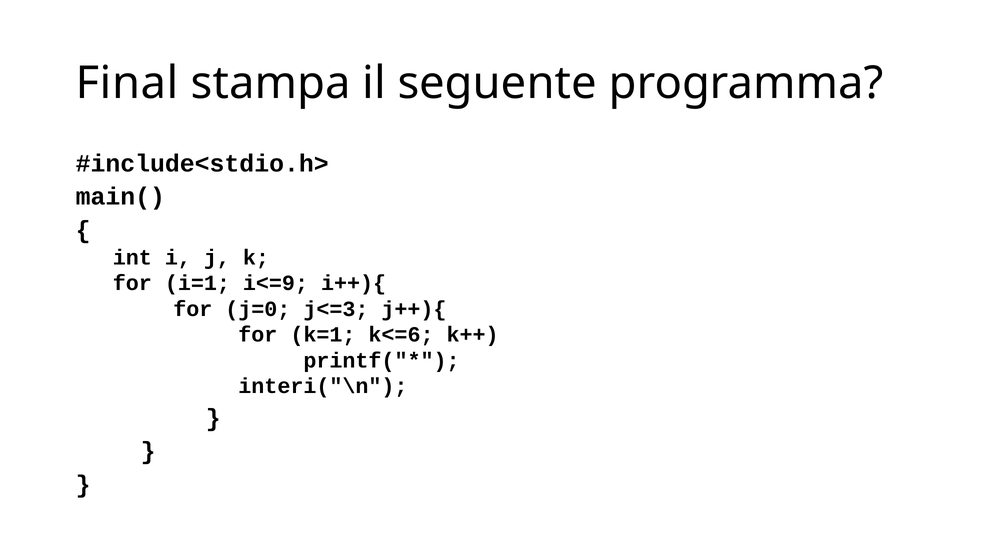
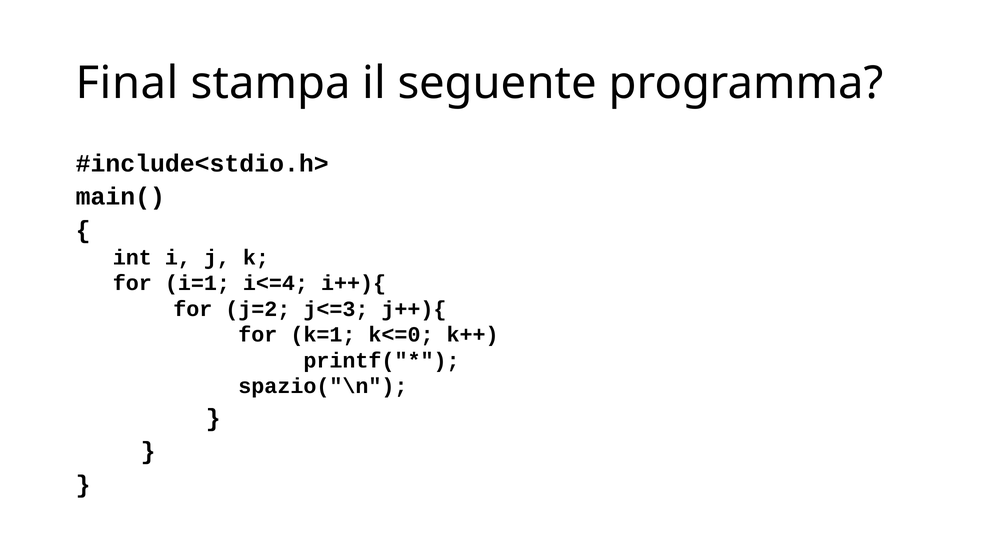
i<=9: i<=9 -> i<=4
j=0: j=0 -> j=2
k<=6: k<=6 -> k<=0
interi("\n: interi("\n -> spazio("\n
